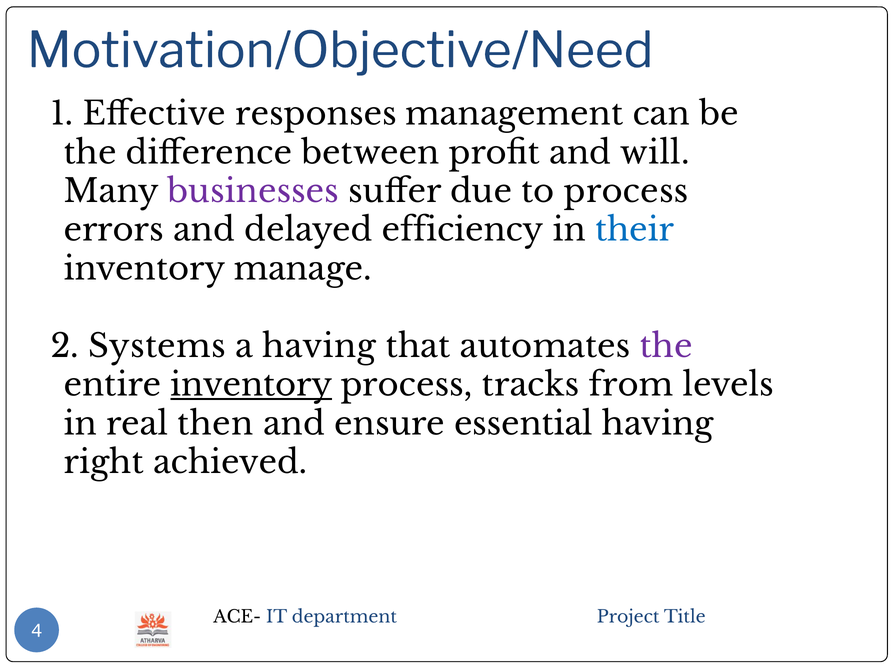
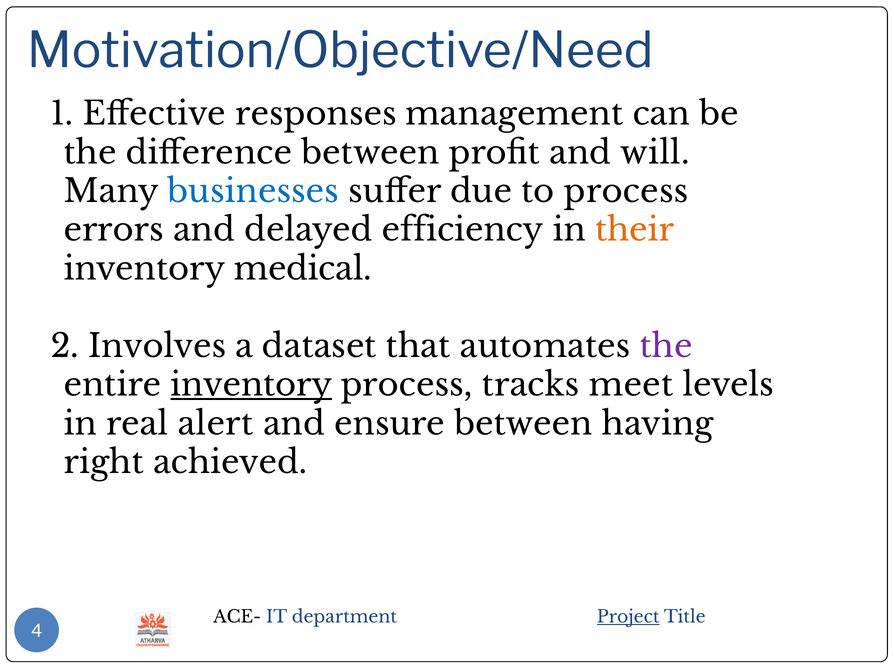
businesses colour: purple -> blue
their colour: blue -> orange
manage: manage -> medical
Systems: Systems -> Involves
a having: having -> dataset
from: from -> meet
then: then -> alert
ensure essential: essential -> between
Project underline: none -> present
